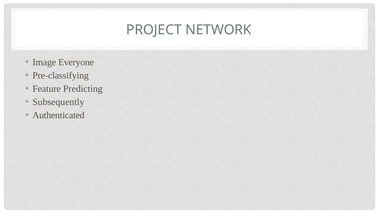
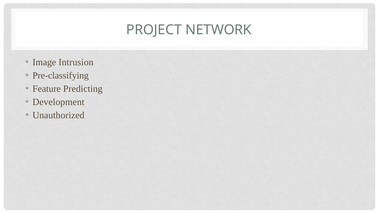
Everyone: Everyone -> Intrusion
Subsequently: Subsequently -> Development
Authenticated: Authenticated -> Unauthorized
